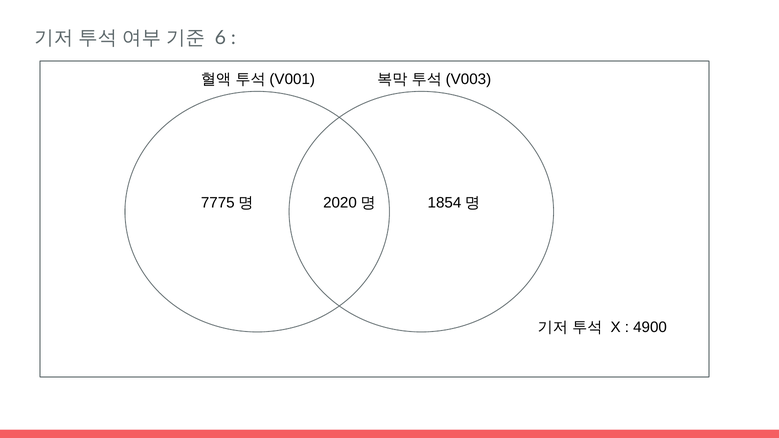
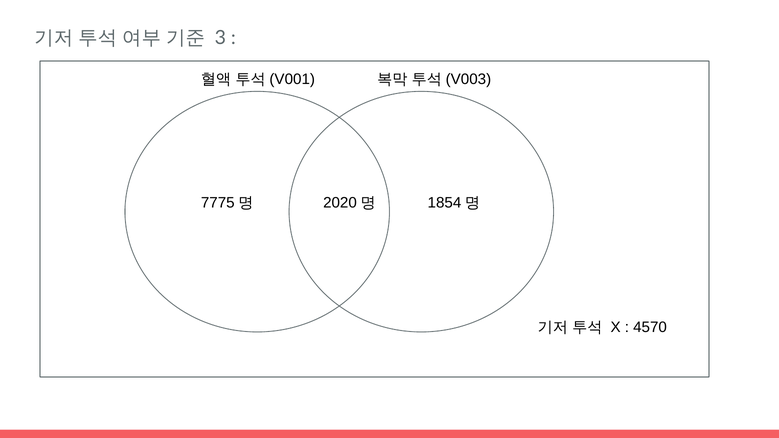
6: 6 -> 3
4900: 4900 -> 4570
